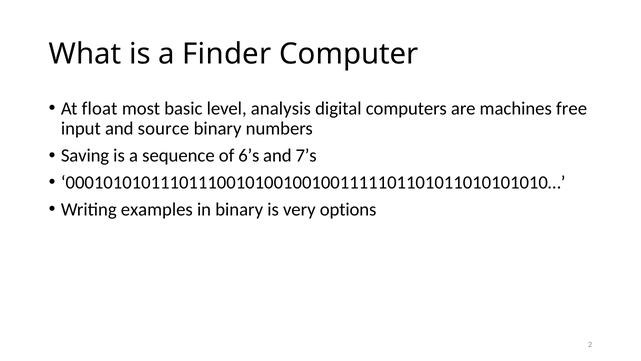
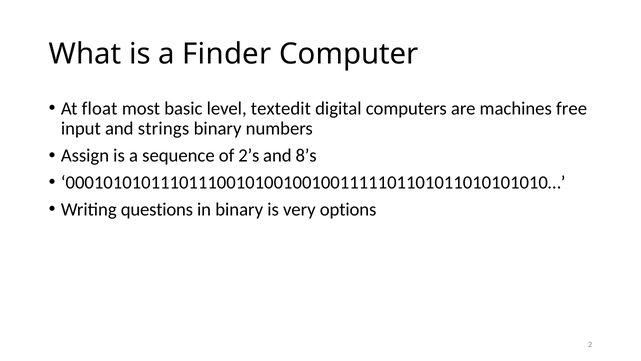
analysis: analysis -> textedit
source: source -> strings
Saving: Saving -> Assign
6’s: 6’s -> 2’s
7’s: 7’s -> 8’s
examples: examples -> questions
